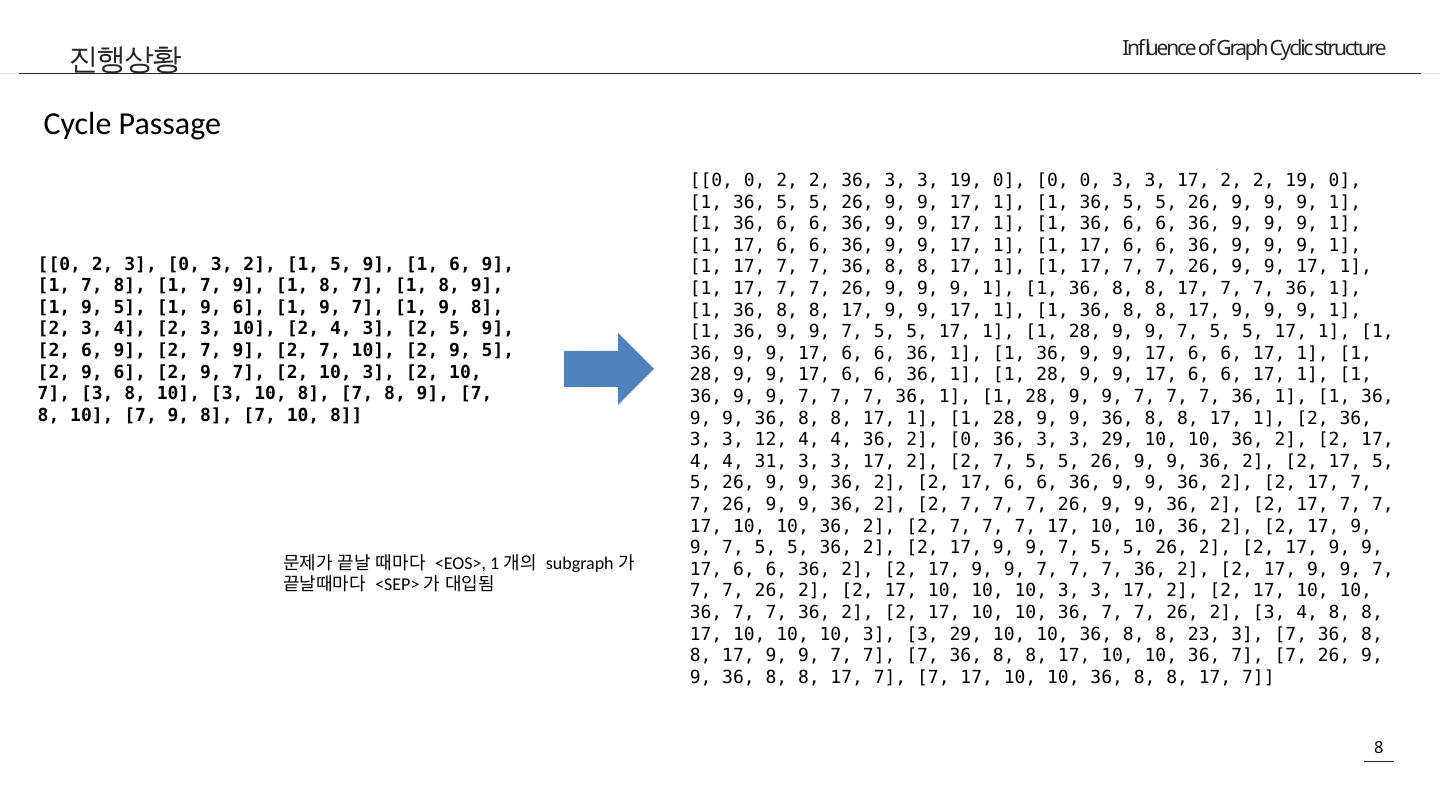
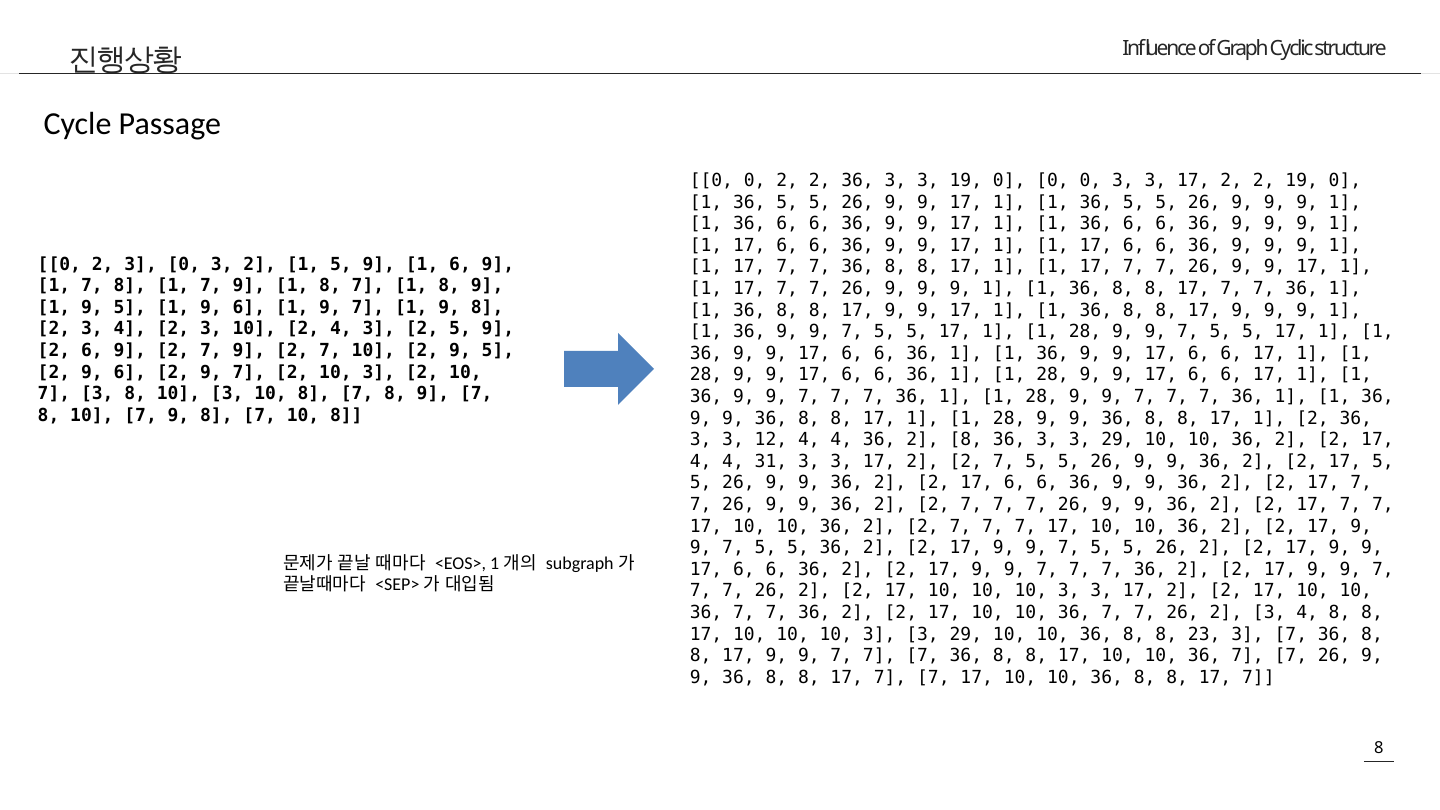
2 0: 0 -> 8
